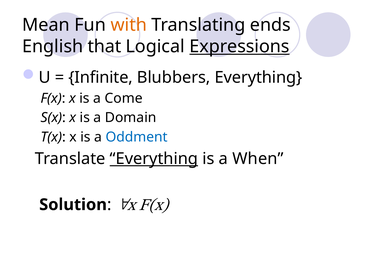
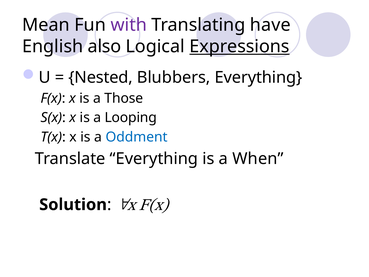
with colour: orange -> purple
ends: ends -> have
that: that -> also
Infinite: Infinite -> Nested
Come: Come -> Those
Domain: Domain -> Looping
Everything at (154, 159) underline: present -> none
